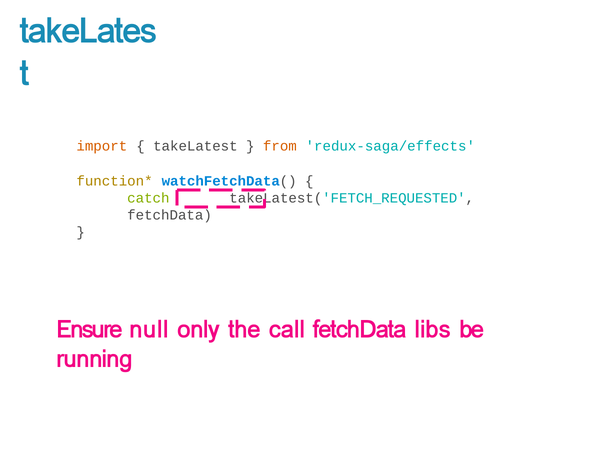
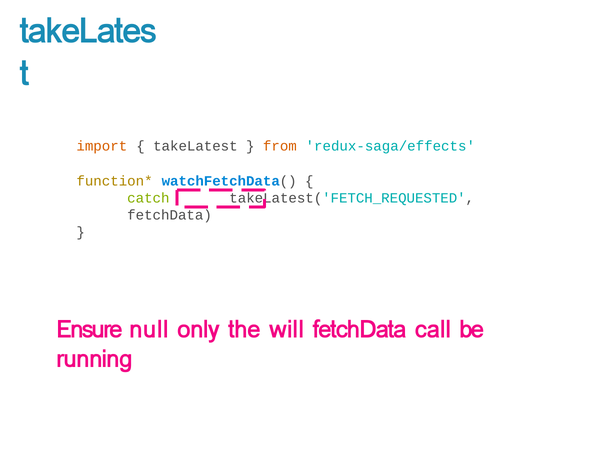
call: call -> will
libs: libs -> call
